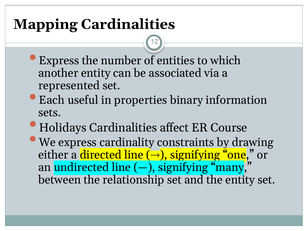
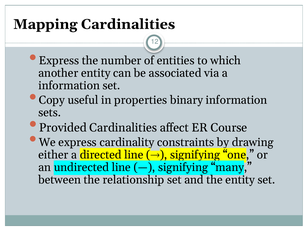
represented at (69, 86): represented -> information
Each: Each -> Copy
Holidays: Holidays -> Provided
